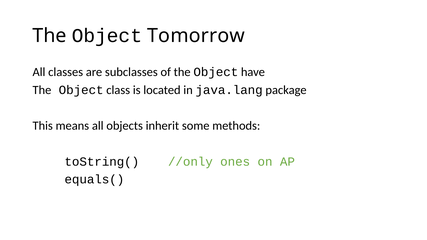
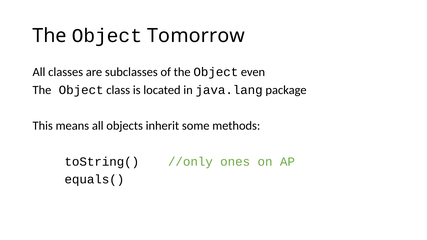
have: have -> even
